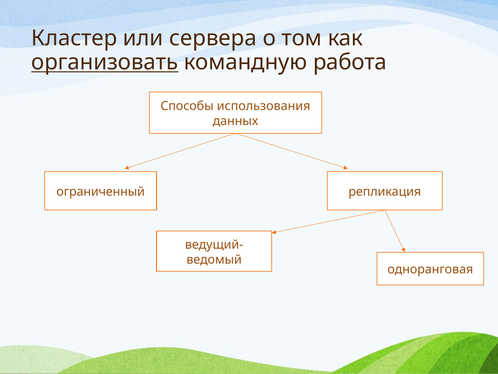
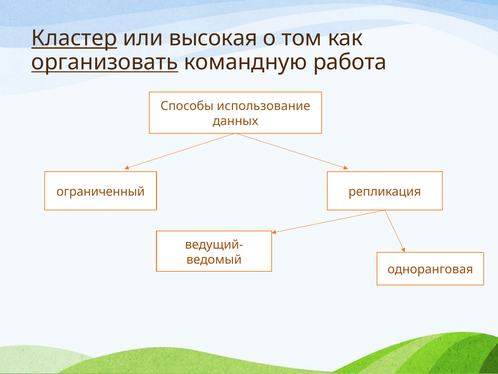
Кластер underline: none -> present
сервера: сервера -> высокая
использования: использования -> использование
